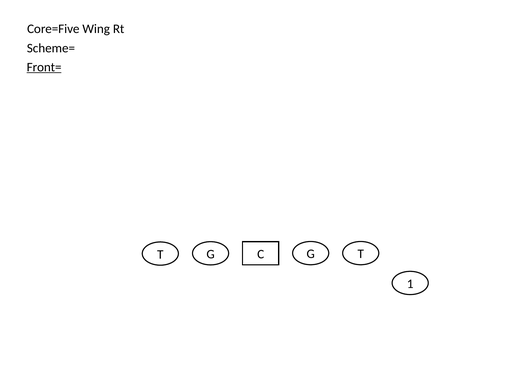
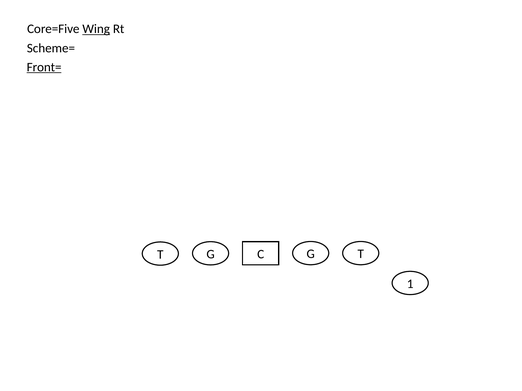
Wing underline: none -> present
